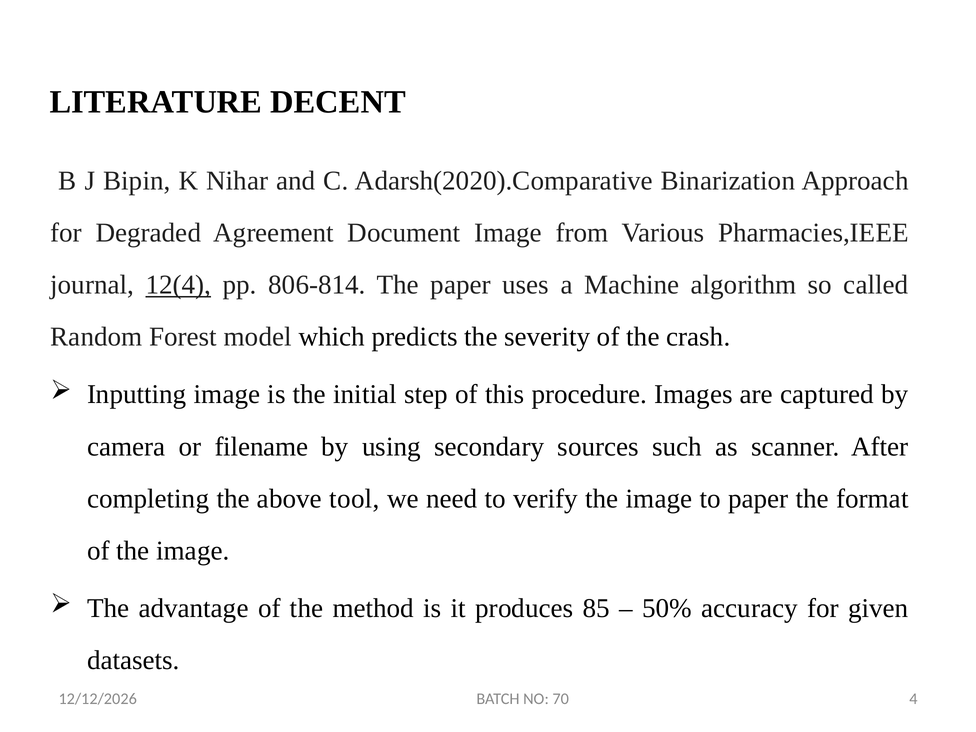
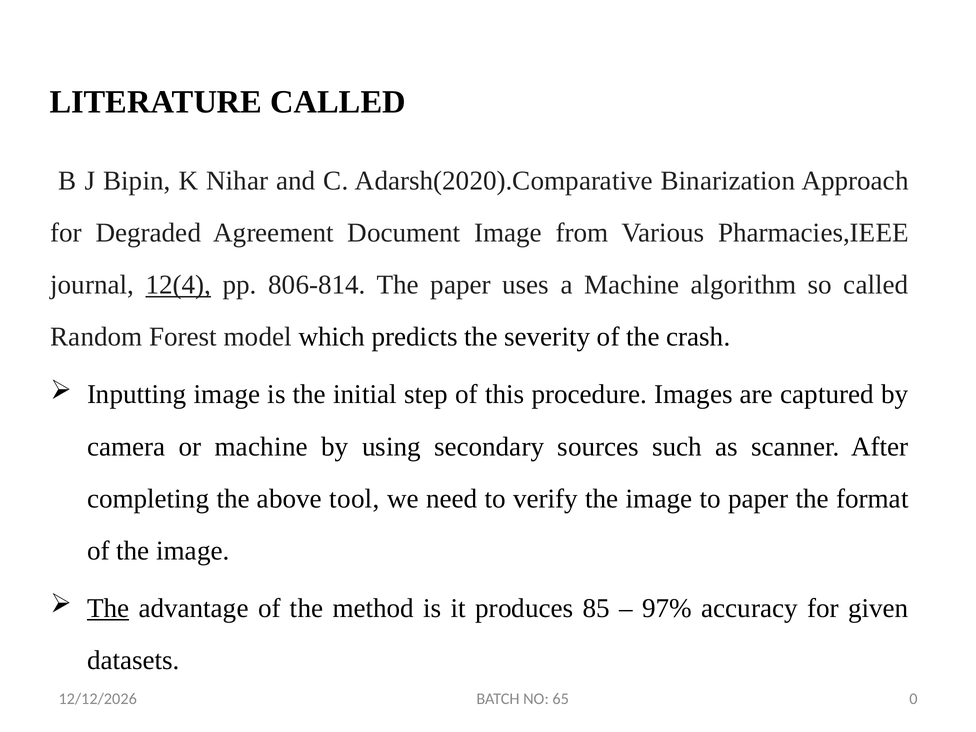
LITERATURE DECENT: DECENT -> CALLED
or filename: filename -> machine
The at (108, 608) underline: none -> present
50%: 50% -> 97%
4: 4 -> 0
70: 70 -> 65
